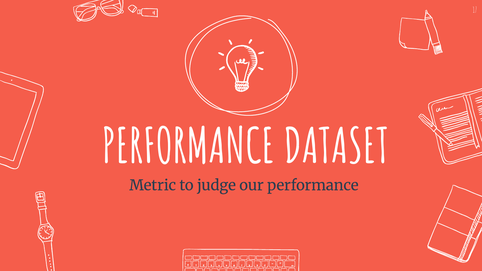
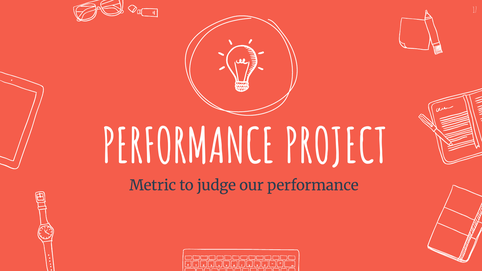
DATASET: DATASET -> PROJECT
